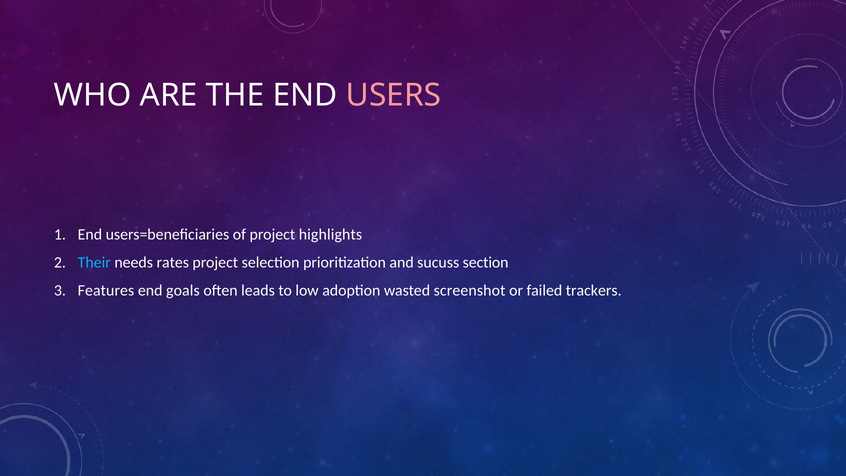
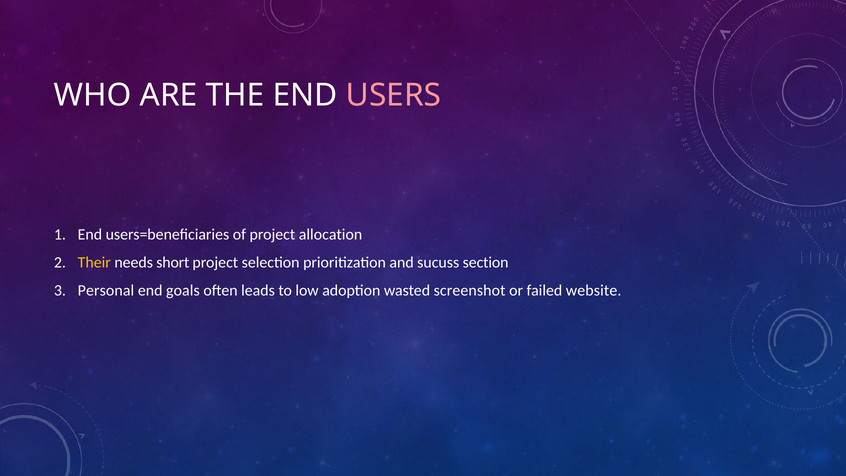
highlights: highlights -> allocation
Their colour: light blue -> yellow
rates: rates -> short
Features: Features -> Personal
trackers: trackers -> website
